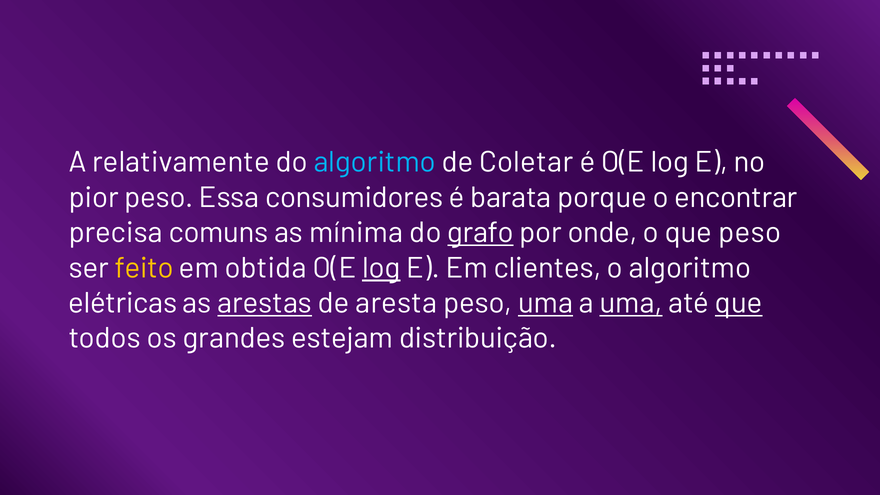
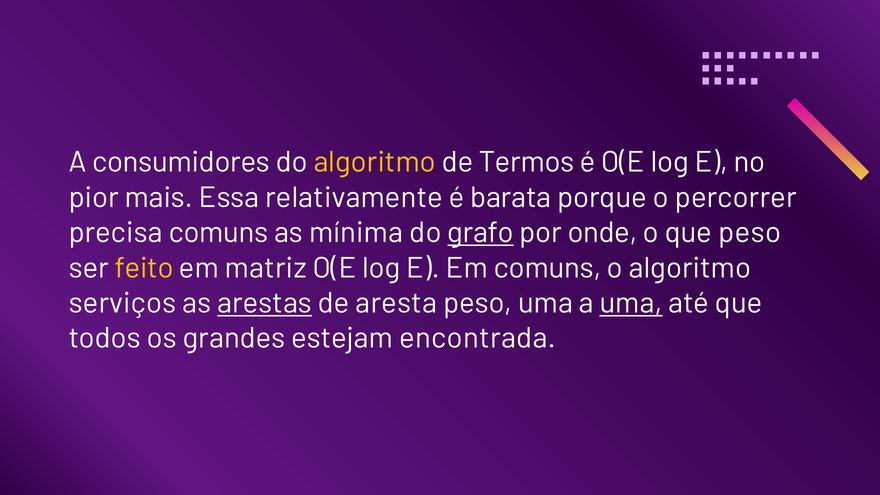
relativamente: relativamente -> consumidores
algoritmo at (375, 162) colour: light blue -> yellow
Coletar: Coletar -> Termos
pior peso: peso -> mais
consumidores: consumidores -> relativamente
encontrar: encontrar -> percorrer
obtida: obtida -> matriz
log at (381, 268) underline: present -> none
Em clientes: clientes -> comuns
elétricas: elétricas -> serviços
uma at (546, 303) underline: present -> none
que at (739, 303) underline: present -> none
distribuição: distribuição -> encontrada
